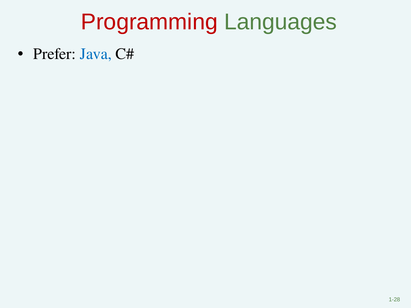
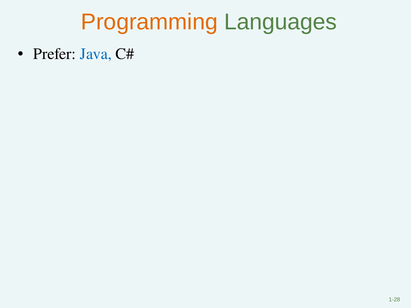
Programming colour: red -> orange
